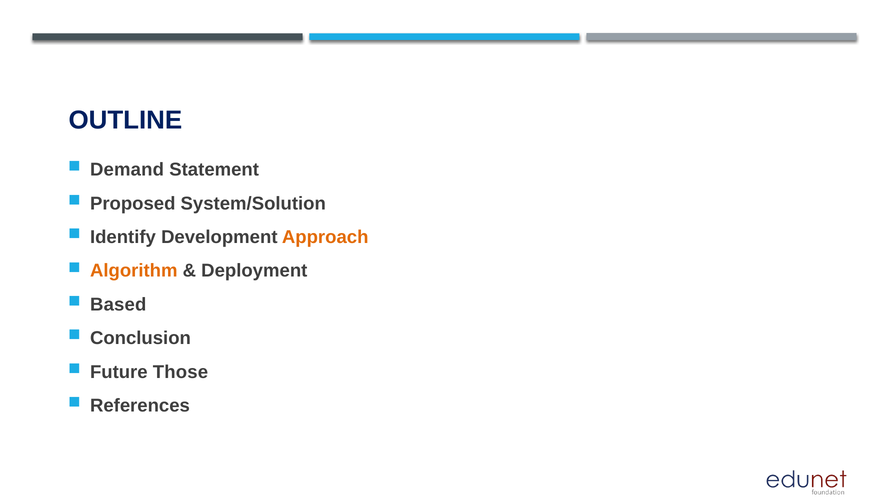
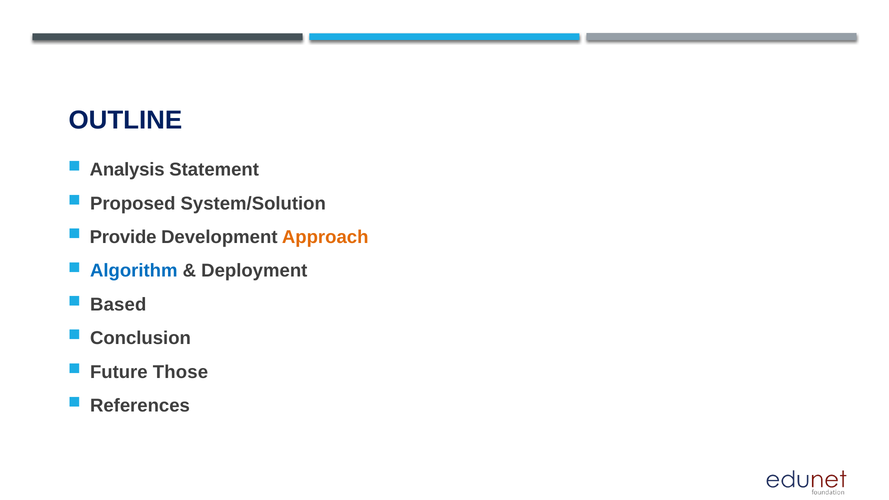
Demand: Demand -> Analysis
Identify: Identify -> Provide
Algorithm colour: orange -> blue
